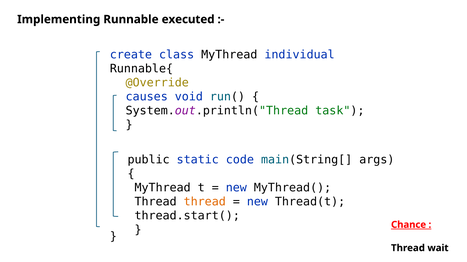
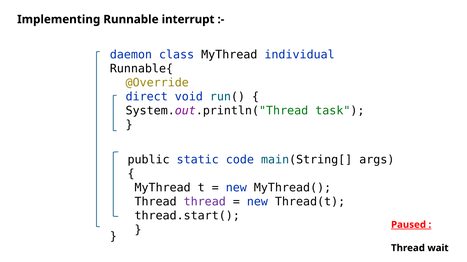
executed: executed -> interrupt
create: create -> daemon
causes: causes -> direct
thread at (205, 202) colour: orange -> purple
Chance: Chance -> Paused
